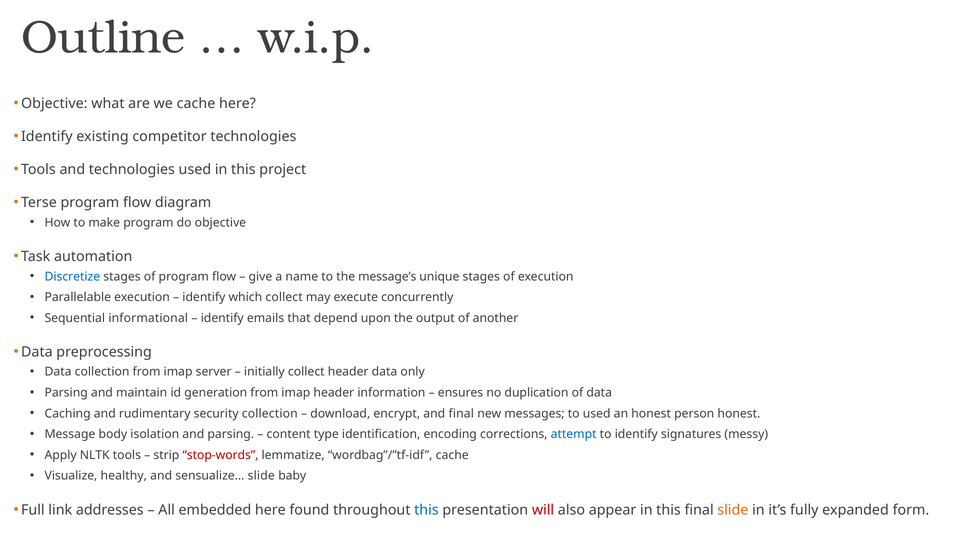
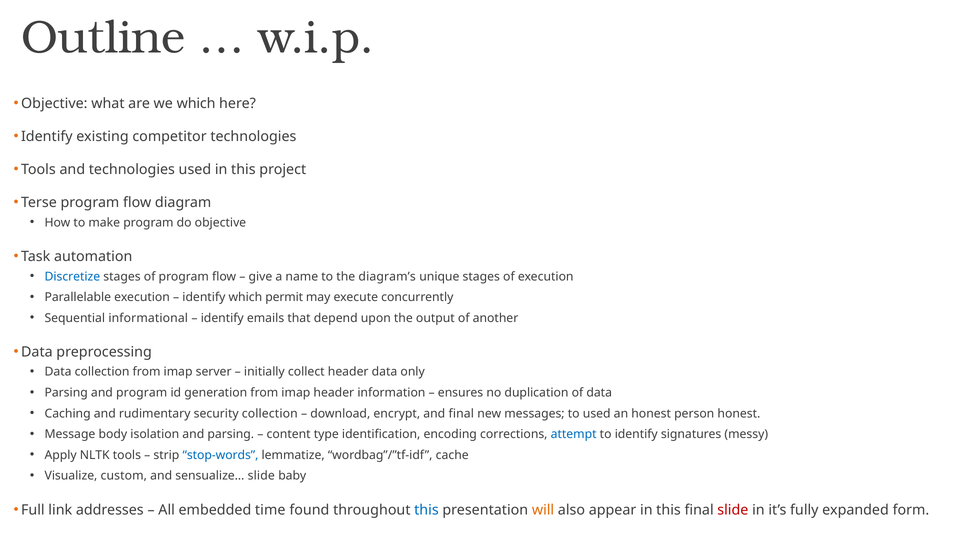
we cache: cache -> which
message’s: message’s -> diagram’s
which collect: collect -> permit
and maintain: maintain -> program
stop-words colour: red -> blue
healthy: healthy -> custom
embedded here: here -> time
will colour: red -> orange
slide at (733, 510) colour: orange -> red
